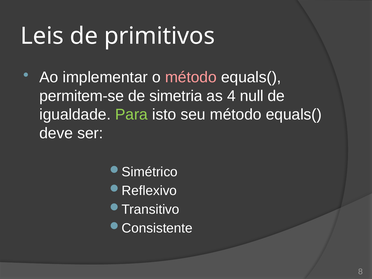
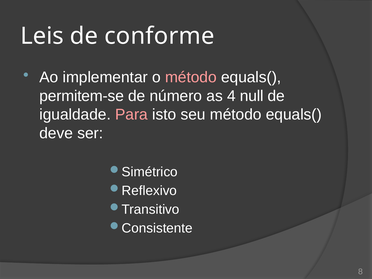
primitivos: primitivos -> conforme
simetria: simetria -> número
Para colour: light green -> pink
